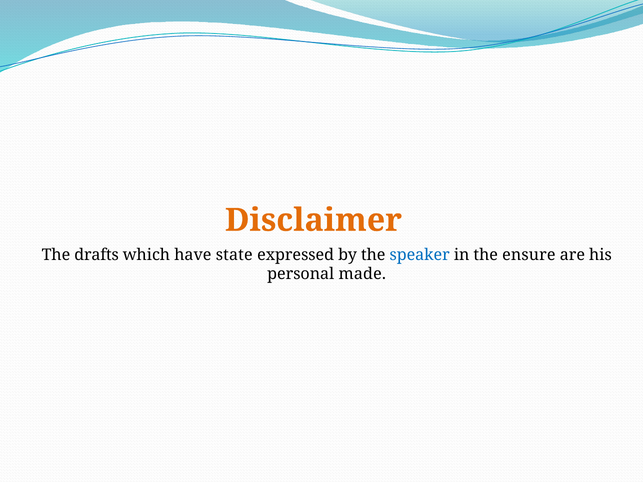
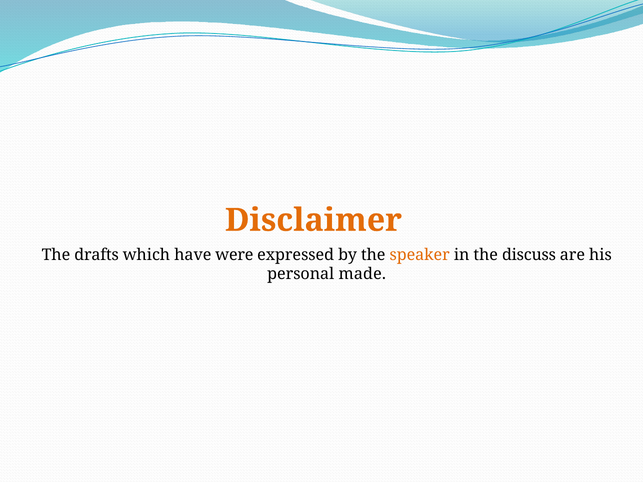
state: state -> were
speaker colour: blue -> orange
ensure: ensure -> discuss
